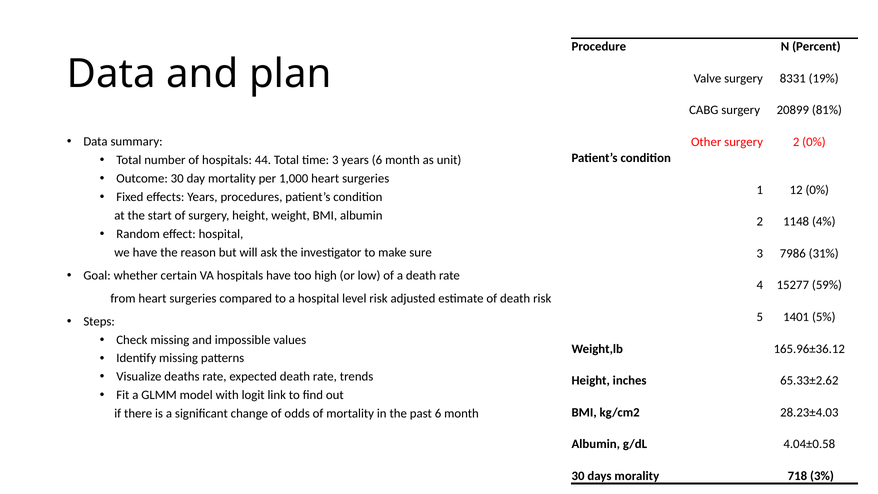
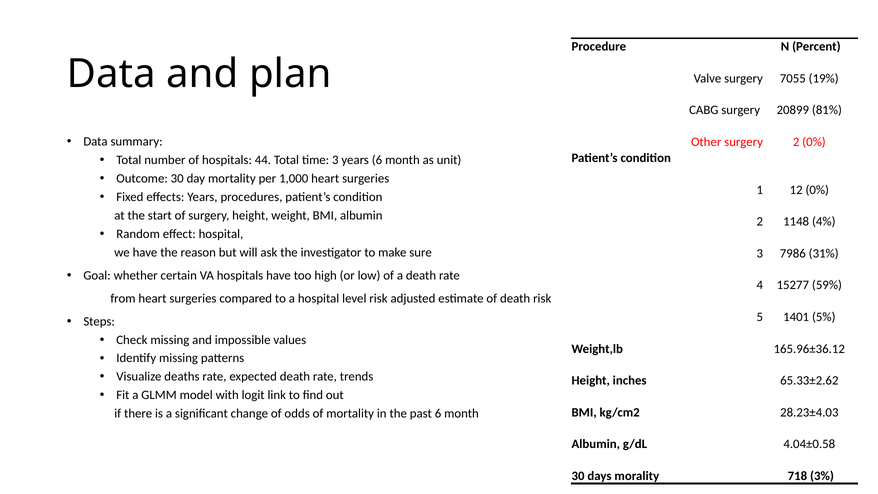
8331: 8331 -> 7055
